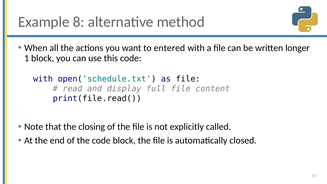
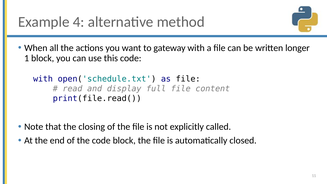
8: 8 -> 4
entered: entered -> gateway
